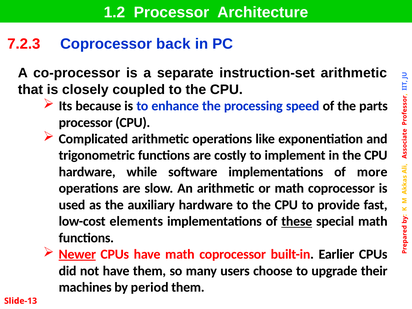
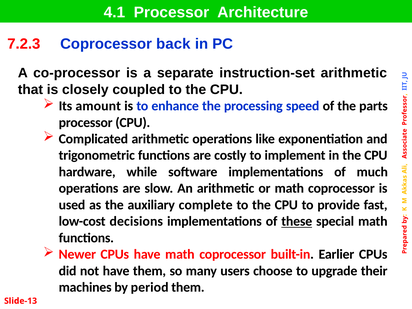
1.2: 1.2 -> 4.1
because: because -> amount
more: more -> much
auxiliary hardware: hardware -> complete
elements: elements -> decisions
Newer underline: present -> none
